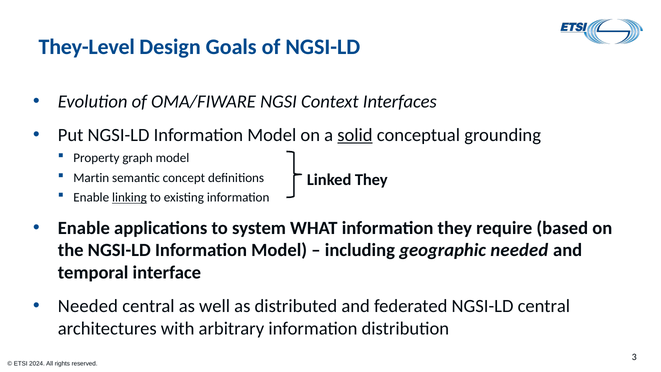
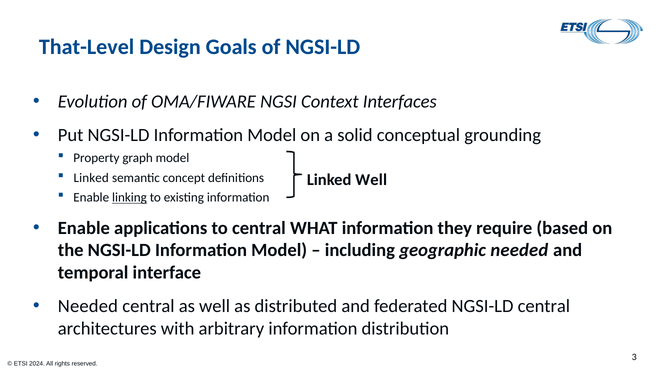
They-Level: They-Level -> That-Level
solid underline: present -> none
Martin at (91, 178): Martin -> Linked
Linked They: They -> Well
to system: system -> central
